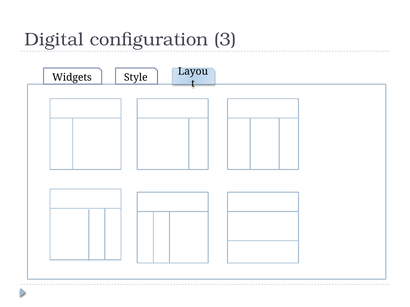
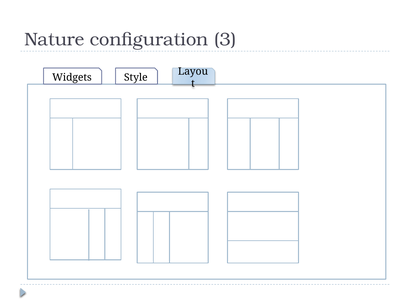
Digital: Digital -> Nature
